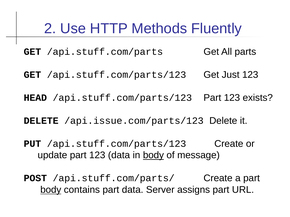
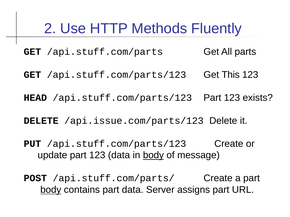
Just: Just -> This
